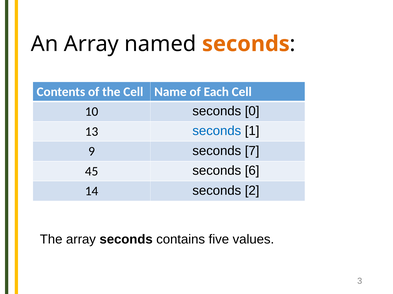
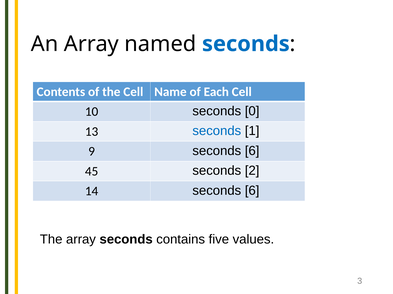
seconds at (246, 44) colour: orange -> blue
9 seconds 7: 7 -> 6
6: 6 -> 2
14 seconds 2: 2 -> 6
